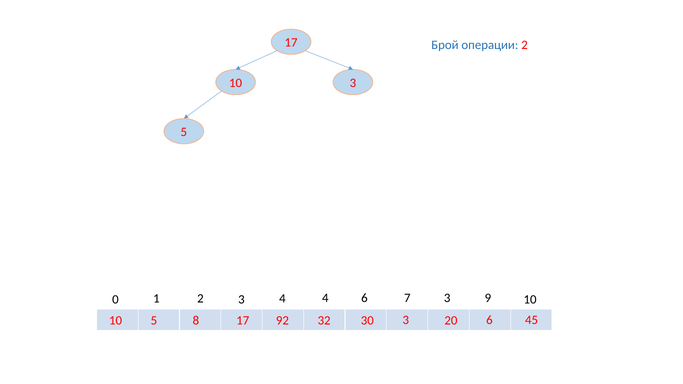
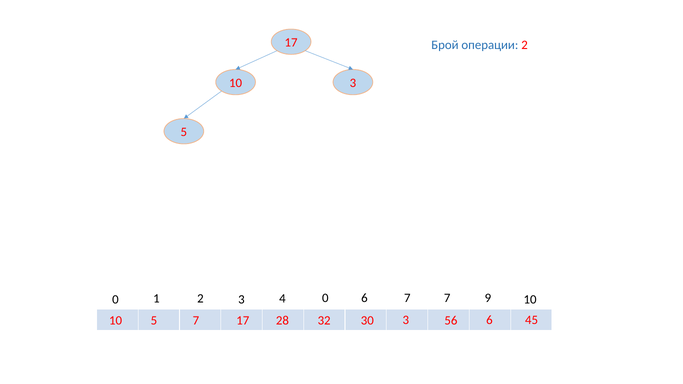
7 3: 3 -> 7
4 4: 4 -> 0
20: 20 -> 56
92: 92 -> 28
5 8: 8 -> 7
